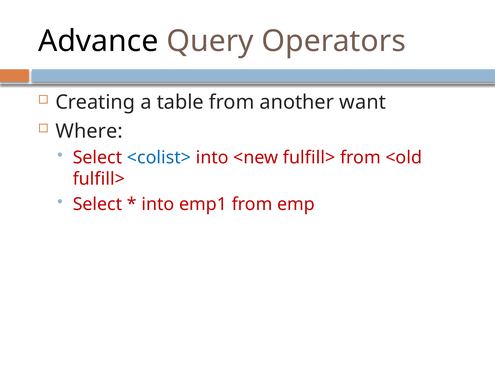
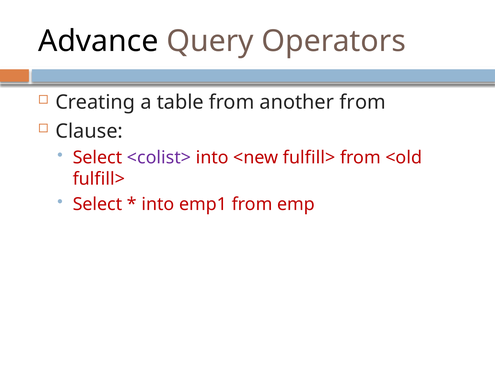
another want: want -> from
Where: Where -> Clause
<colist> colour: blue -> purple
